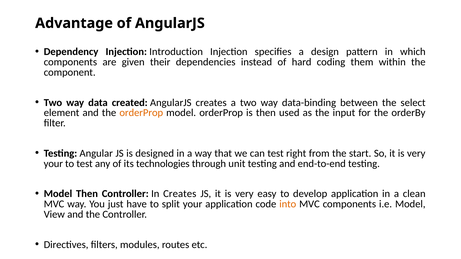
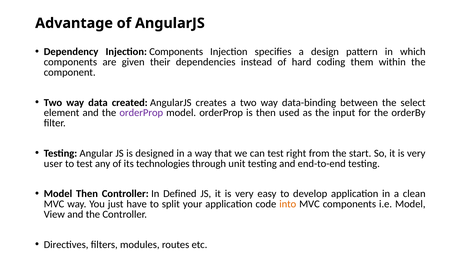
Injection Introduction: Introduction -> Components
orderProp at (141, 113) colour: orange -> purple
your at (53, 164): your -> user
In Creates: Creates -> Defined
